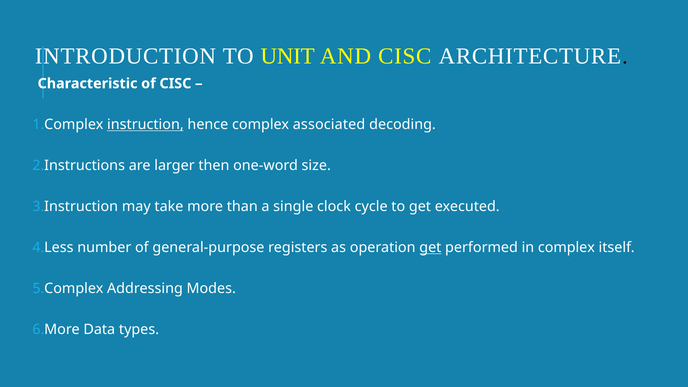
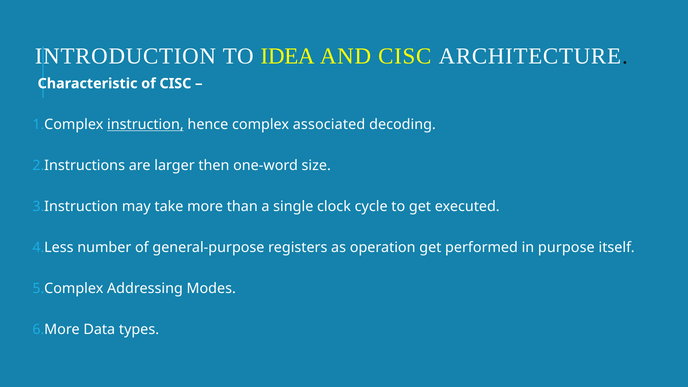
UNIT: UNIT -> IDEA
get at (430, 248) underline: present -> none
in complex: complex -> purpose
